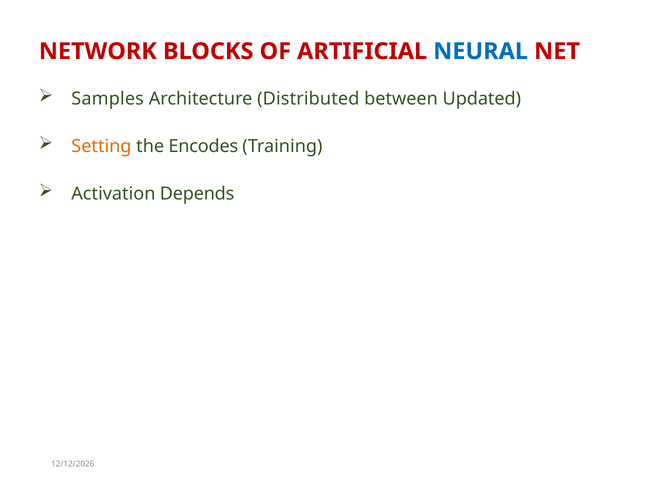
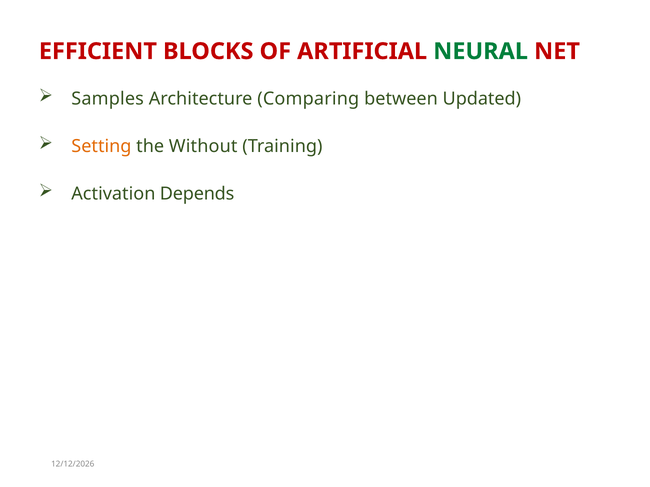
NETWORK: NETWORK -> EFFICIENT
NEURAL colour: blue -> green
Distributed: Distributed -> Comparing
Encodes: Encodes -> Without
